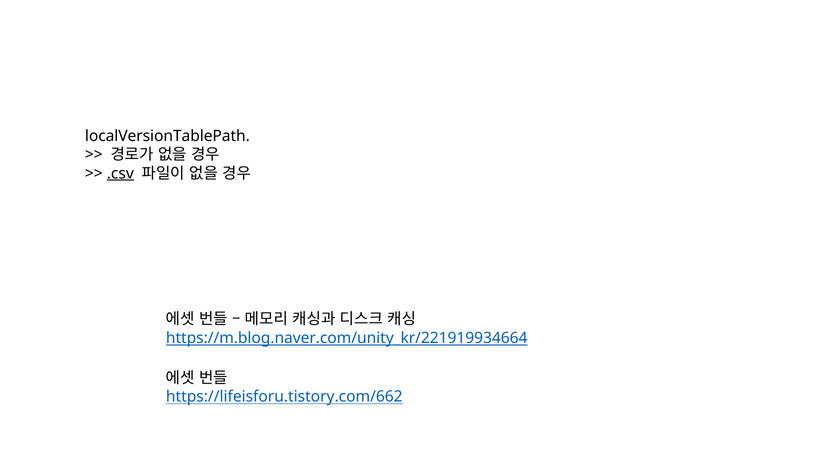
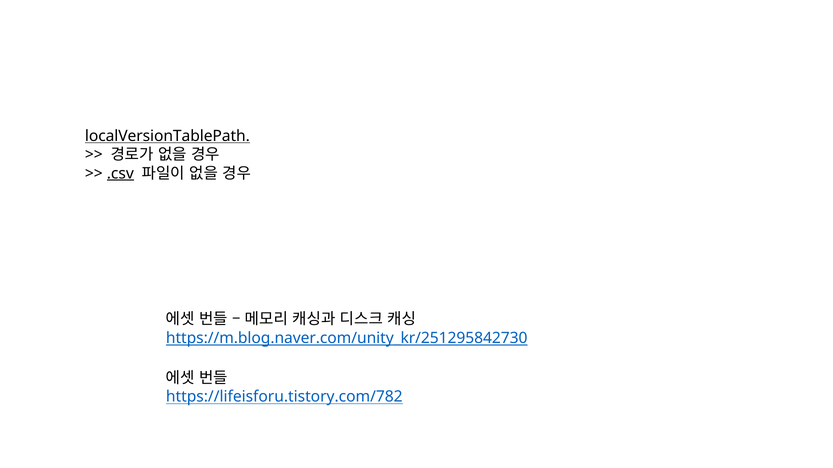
localVersionTablePath underline: none -> present
https://m.blog.naver.com/unity_kr/221919934664: https://m.blog.naver.com/unity_kr/221919934664 -> https://m.blog.naver.com/unity_kr/251295842730
https://lifeisforu.tistory.com/662: https://lifeisforu.tistory.com/662 -> https://lifeisforu.tistory.com/782
